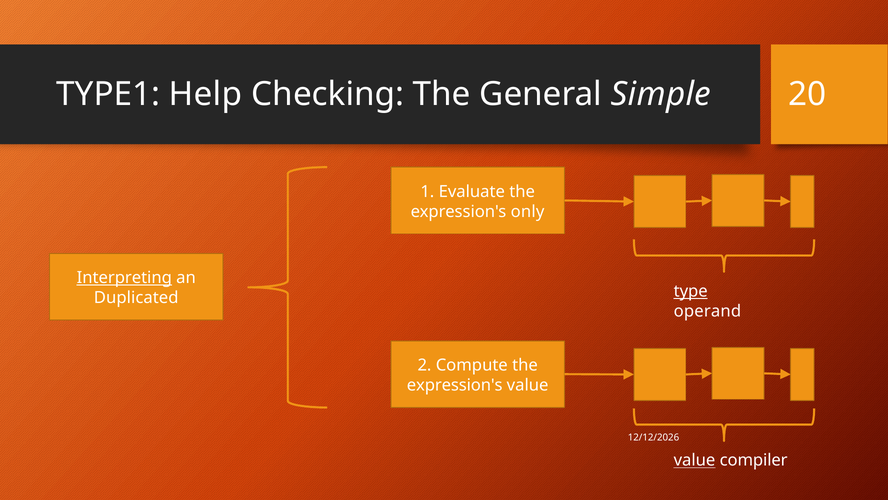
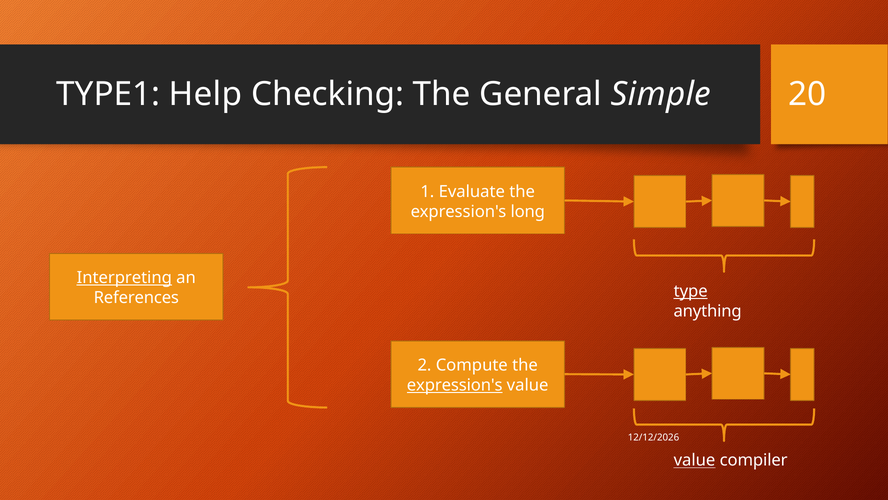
only: only -> long
Duplicated: Duplicated -> References
operand: operand -> anything
expression's at (455, 385) underline: none -> present
